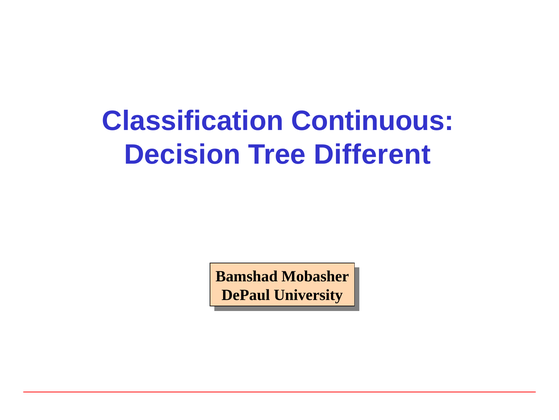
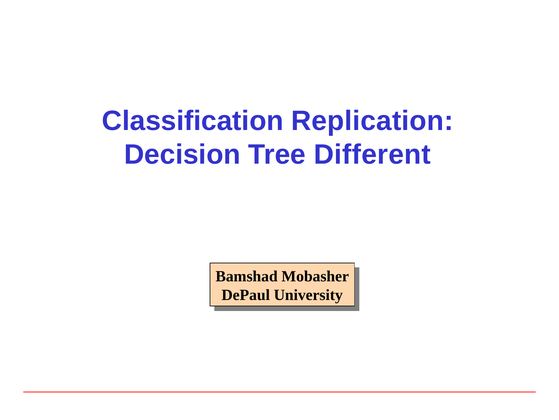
Continuous: Continuous -> Replication
